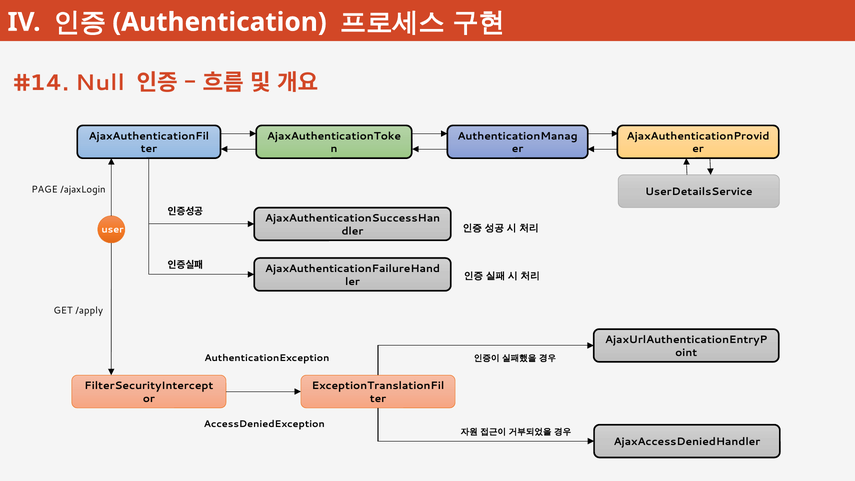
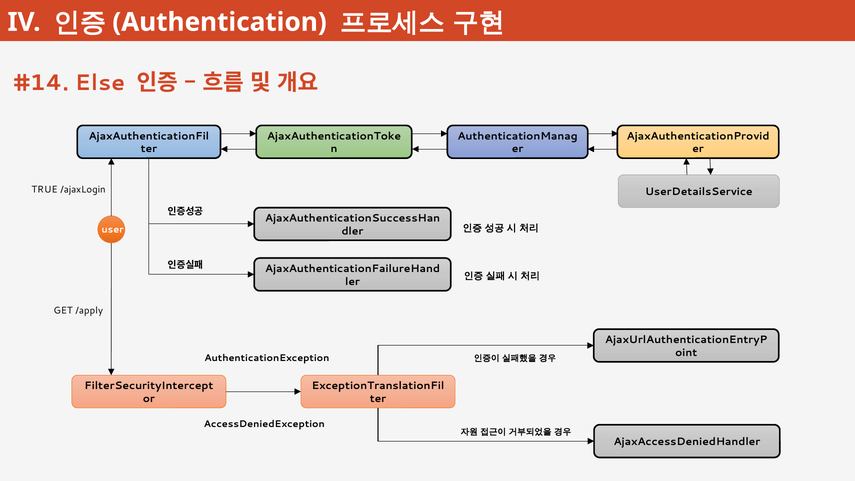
Null: Null -> Else
PAGE: PAGE -> TRUE
